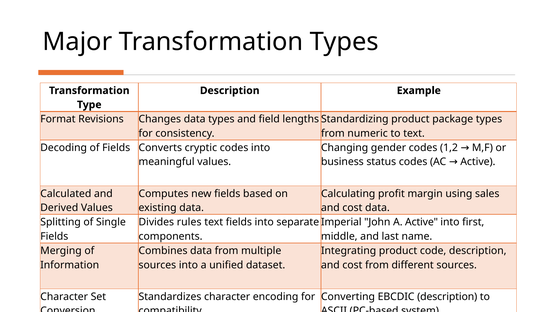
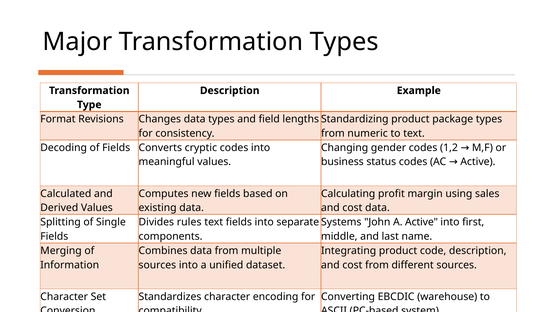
Imperial: Imperial -> Systems
EBCDIC description: description -> warehouse
